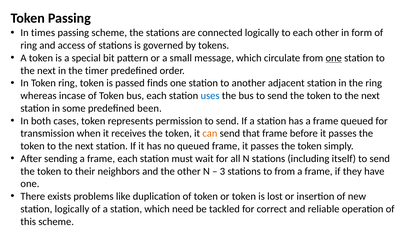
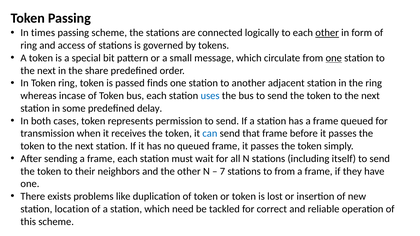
other at (327, 33) underline: none -> present
timer: timer -> share
been: been -> delay
can colour: orange -> blue
3: 3 -> 7
station logically: logically -> location
